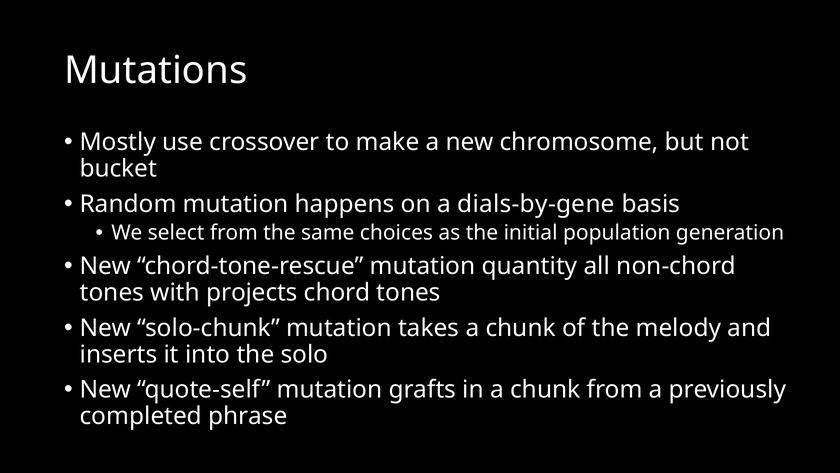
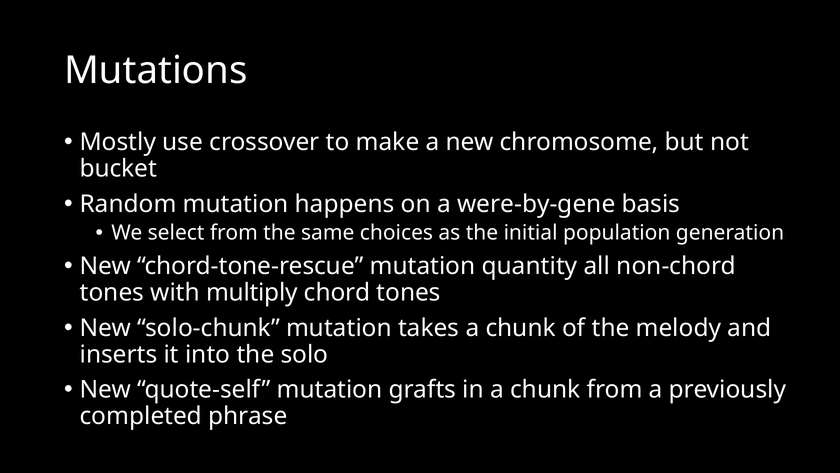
dials-by-gene: dials-by-gene -> were-by-gene
projects: projects -> multiply
